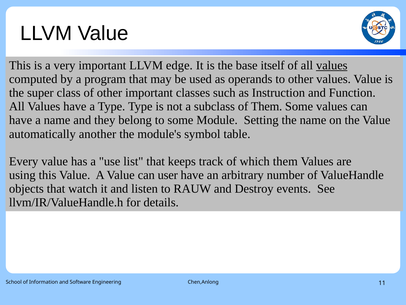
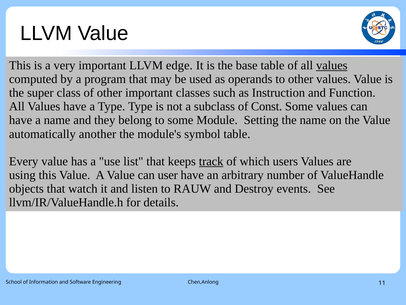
base itself: itself -> table
of Them: Them -> Const
track underline: none -> present
which them: them -> users
